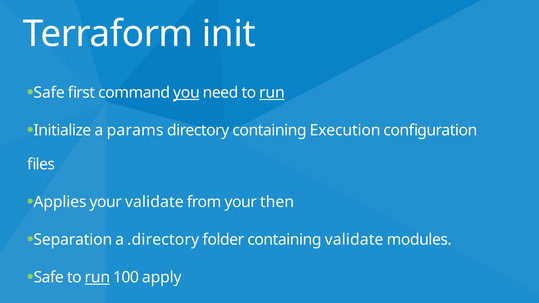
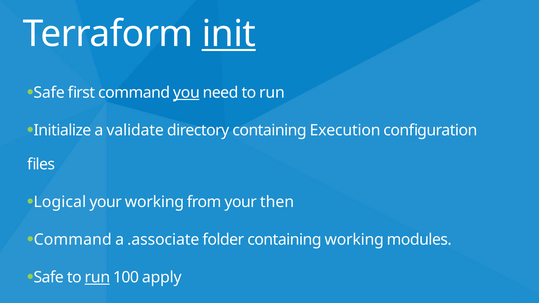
init underline: none -> present
run at (272, 93) underline: present -> none
params: params -> validate
Applies: Applies -> Logical
your validate: validate -> working
Separation at (73, 240): Separation -> Command
.directory: .directory -> .associate
containing validate: validate -> working
